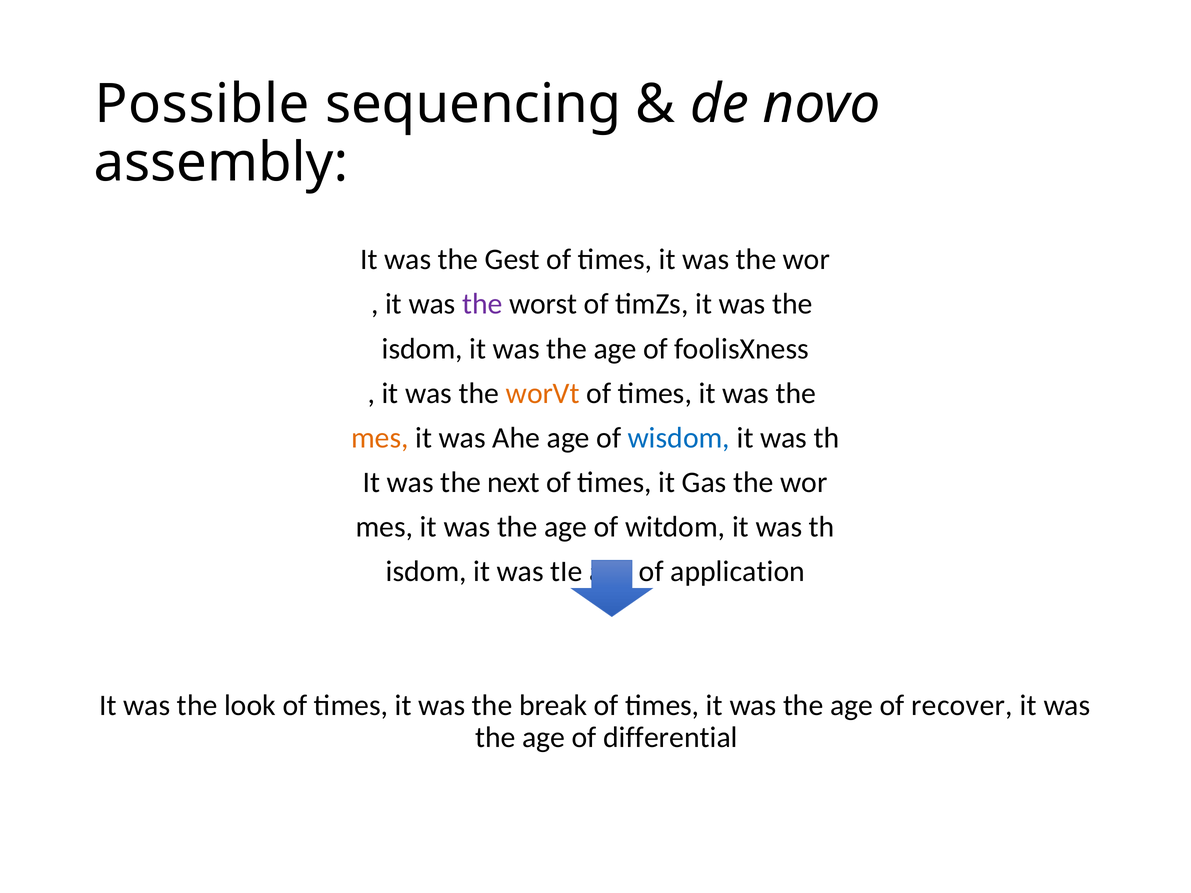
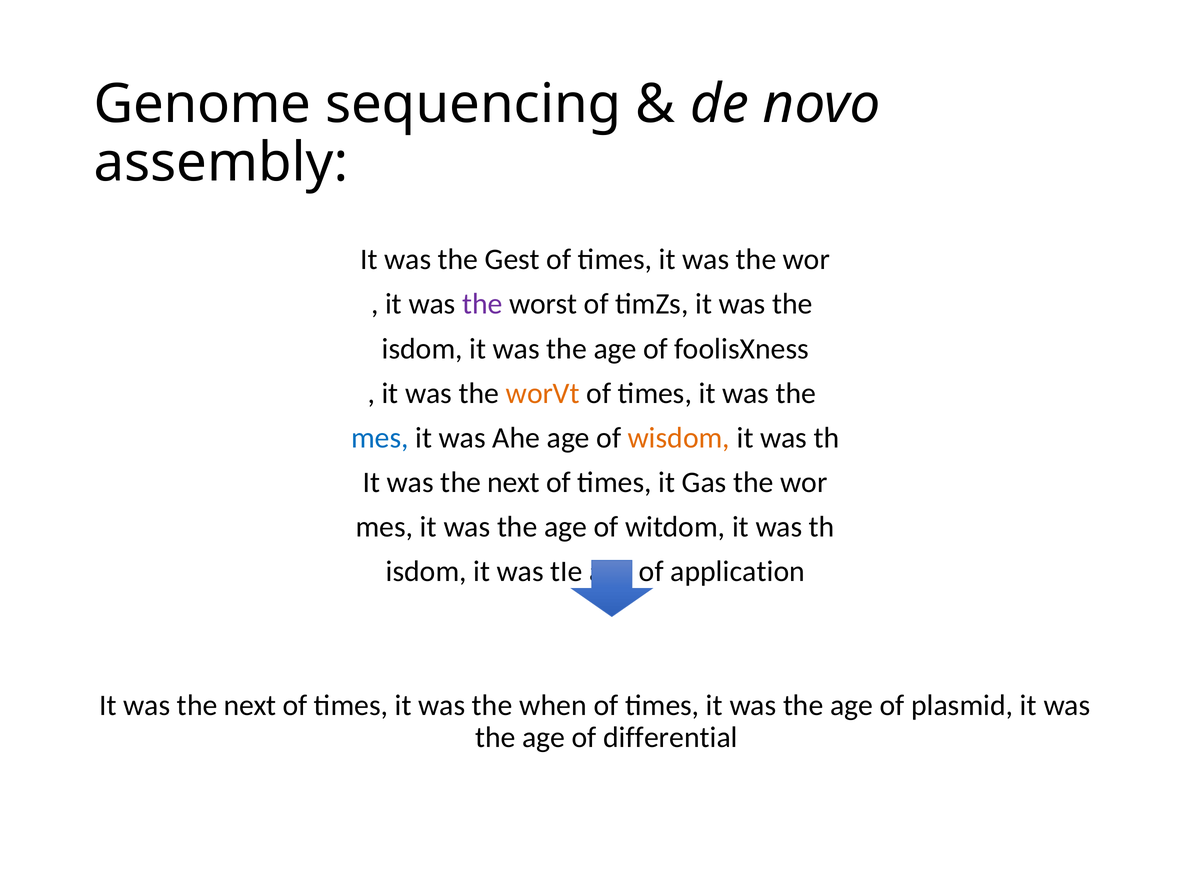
Possible: Possible -> Genome
mes at (380, 438) colour: orange -> blue
wisdom colour: blue -> orange
look at (250, 705): look -> next
break: break -> when
recover: recover -> plasmid
